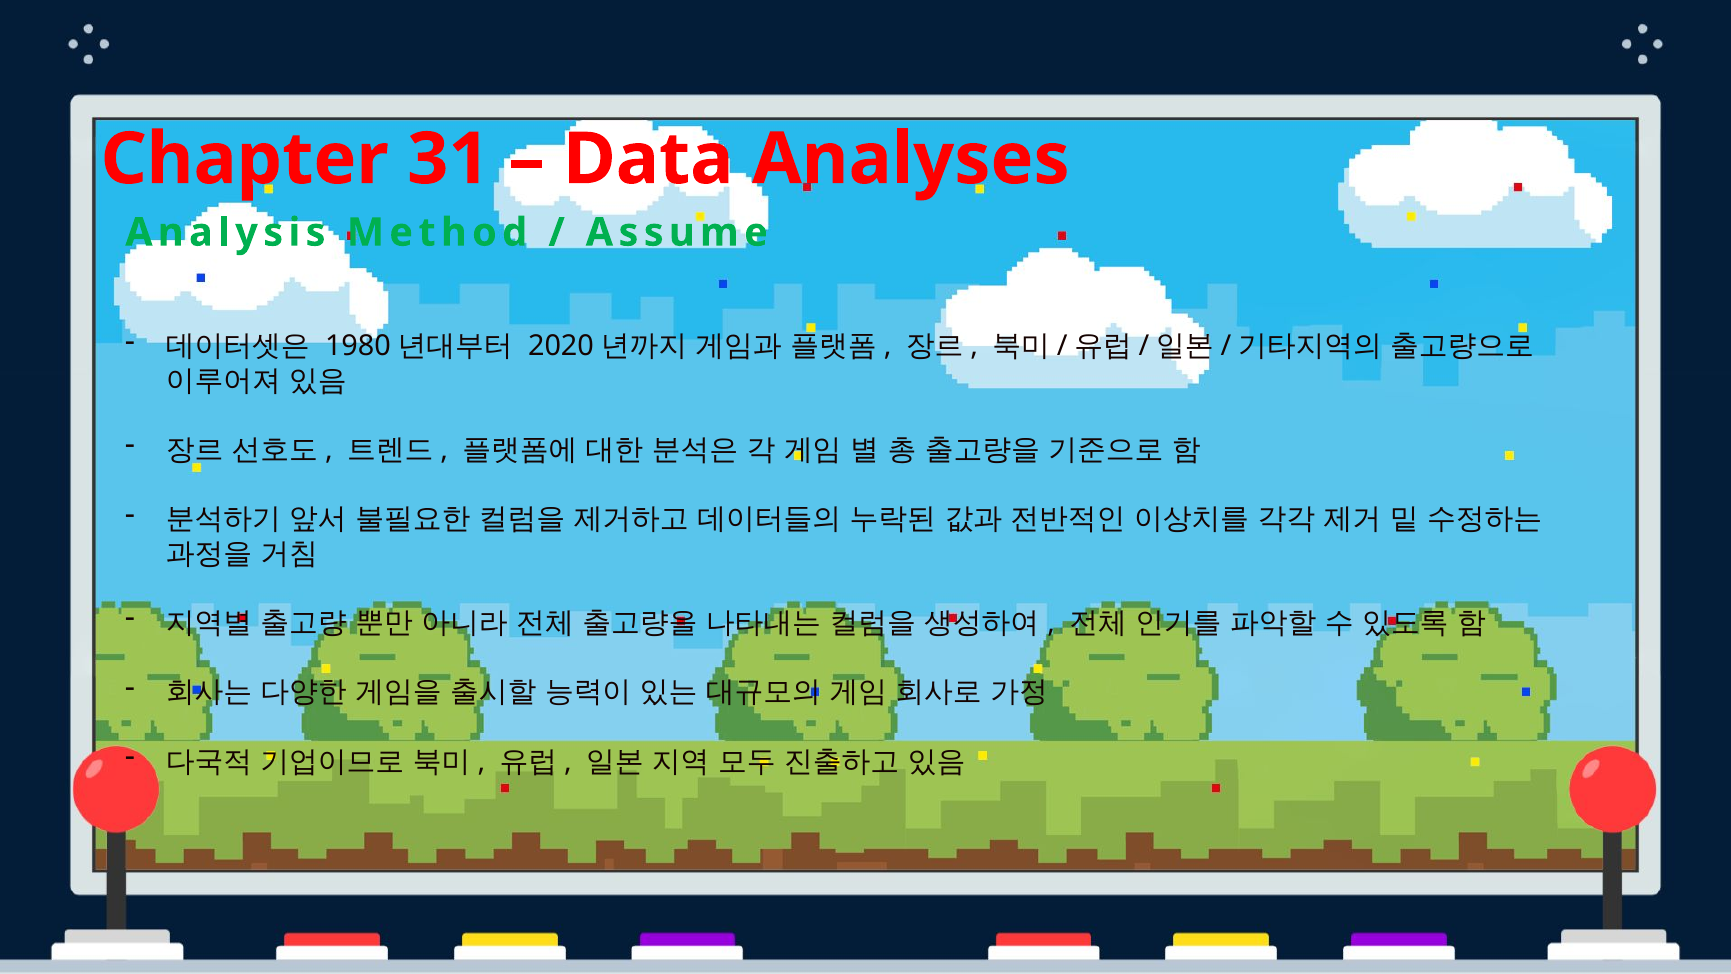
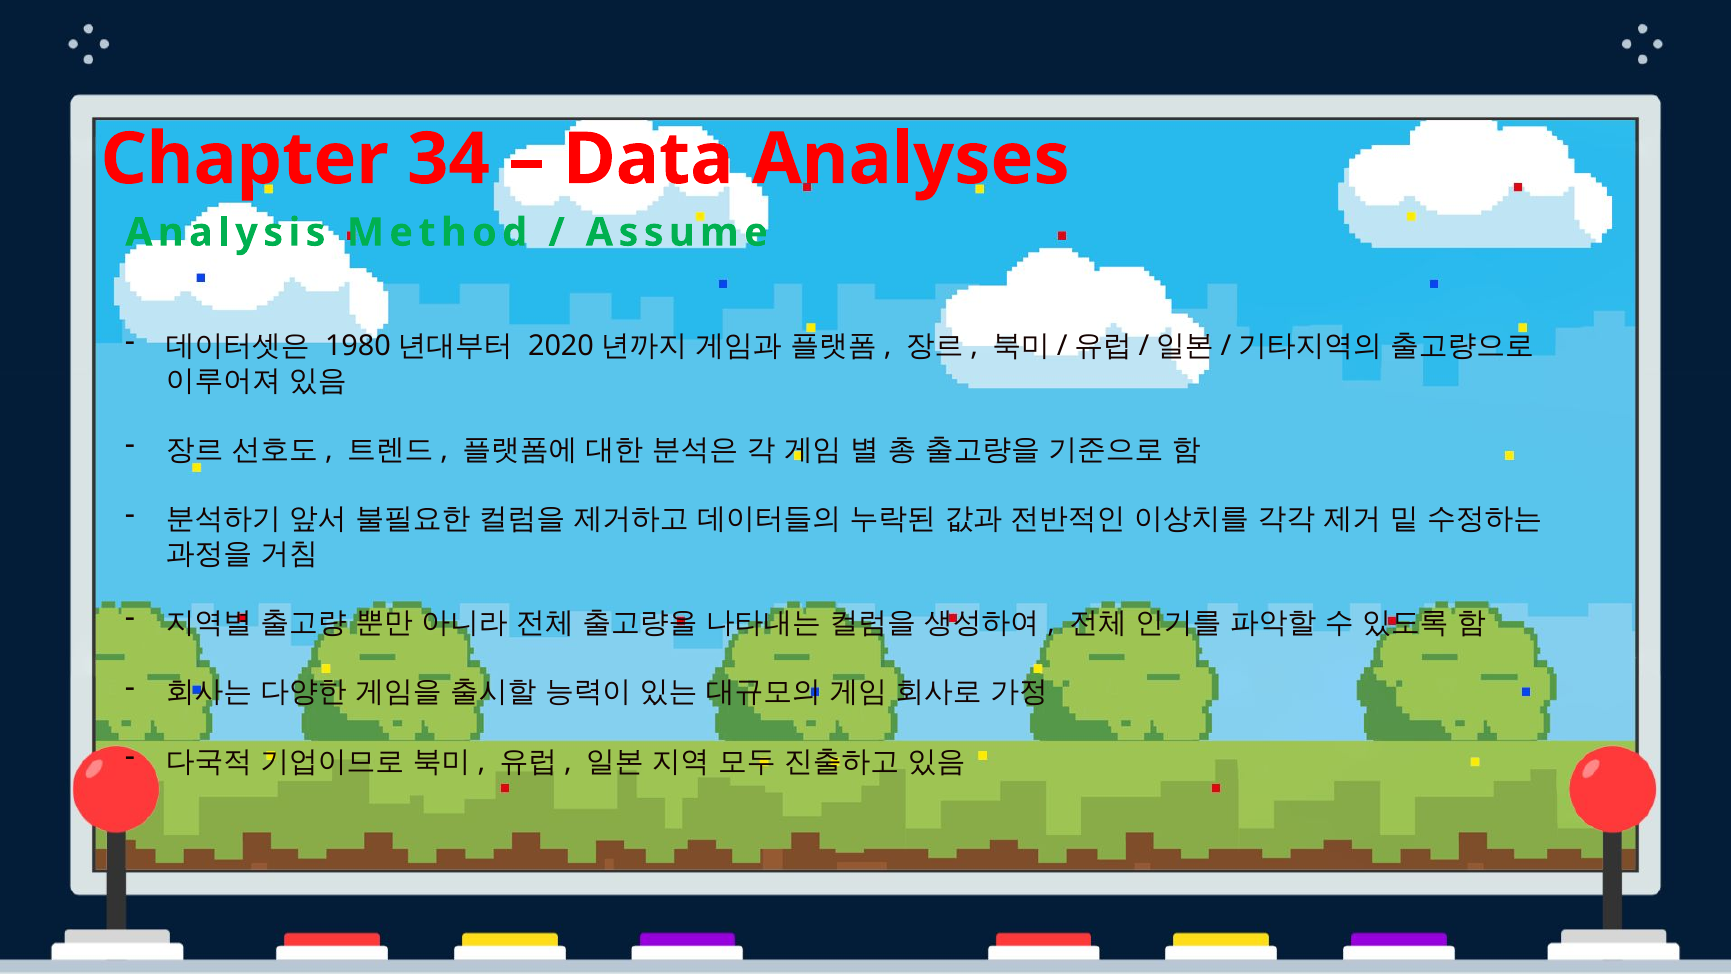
31: 31 -> 34
